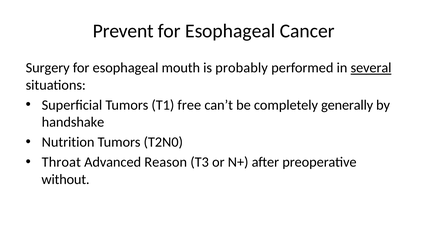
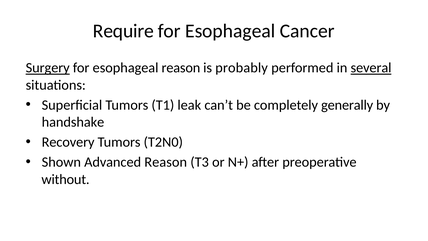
Prevent: Prevent -> Require
Surgery underline: none -> present
esophageal mouth: mouth -> reason
free: free -> leak
Nutrition: Nutrition -> Recovery
Throat: Throat -> Shown
